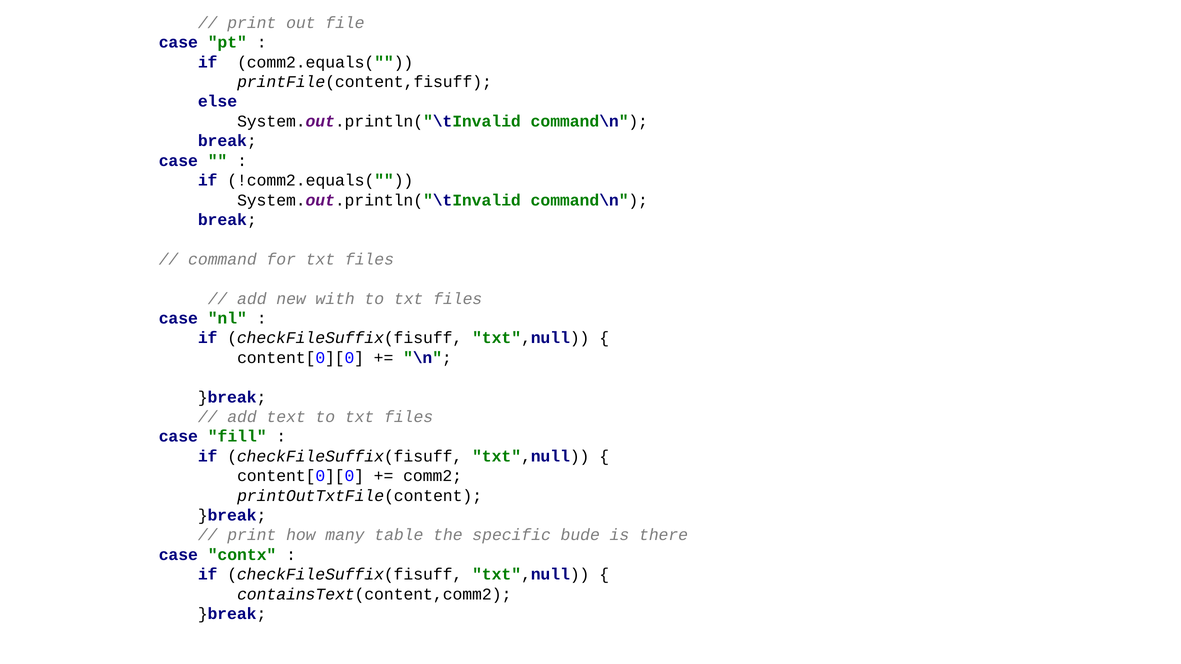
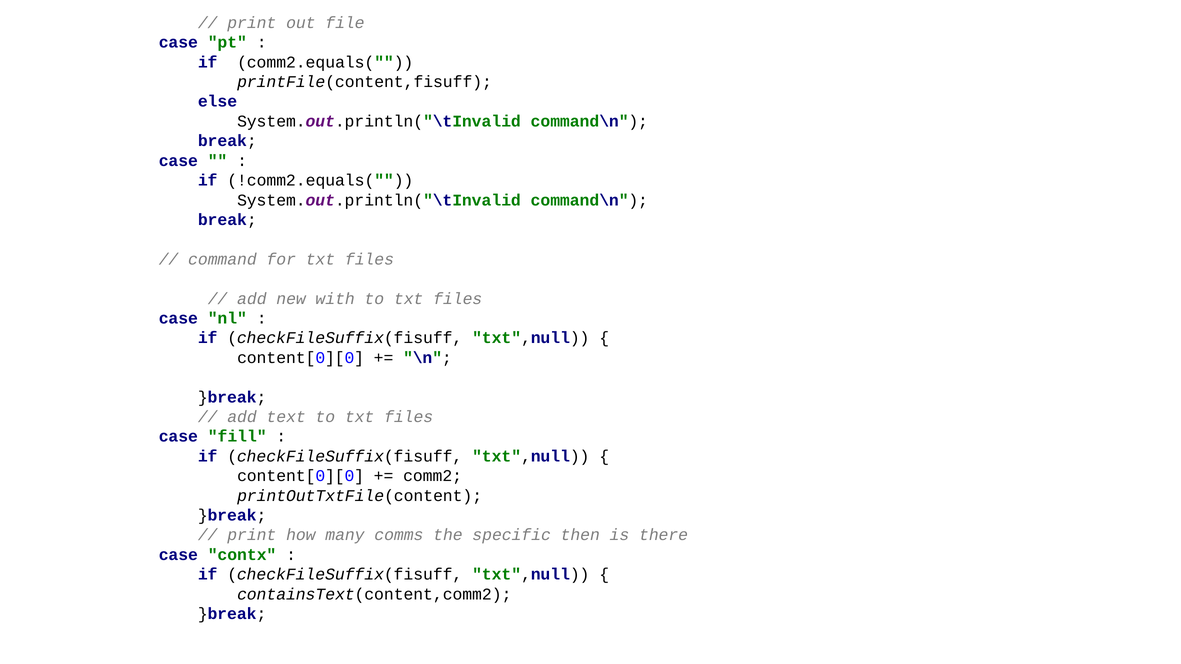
table: table -> comms
bude: bude -> then
